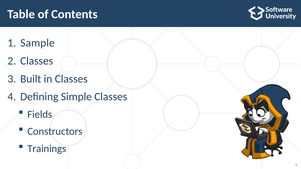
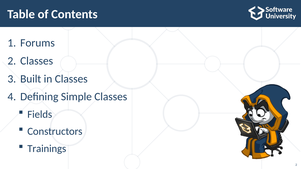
Sample: Sample -> Forums
